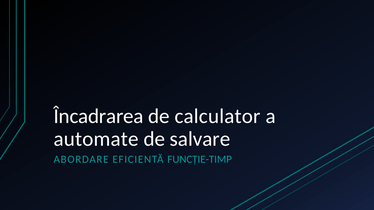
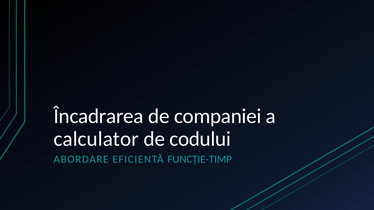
calculator: calculator -> companiei
automate: automate -> calculator
salvare: salvare -> codului
